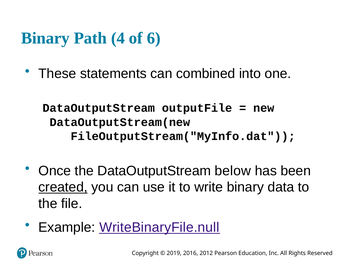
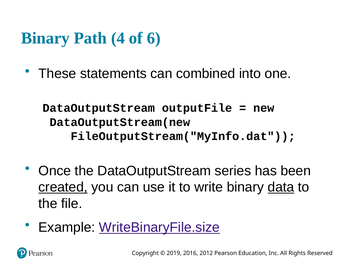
below: below -> series
data underline: none -> present
WriteBinaryFile.null: WriteBinaryFile.null -> WriteBinaryFile.size
